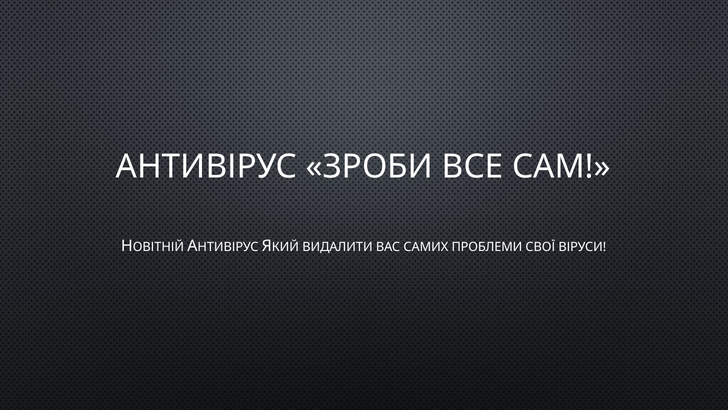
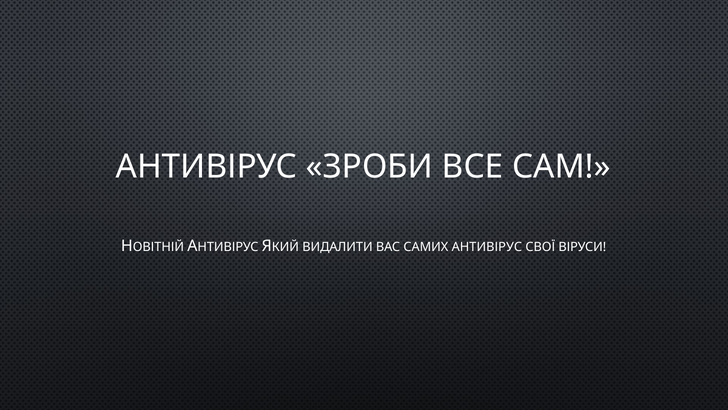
САМИХ ПРОБЛЕМИ: ПРОБЛЕМИ -> АНТИВІРУС
